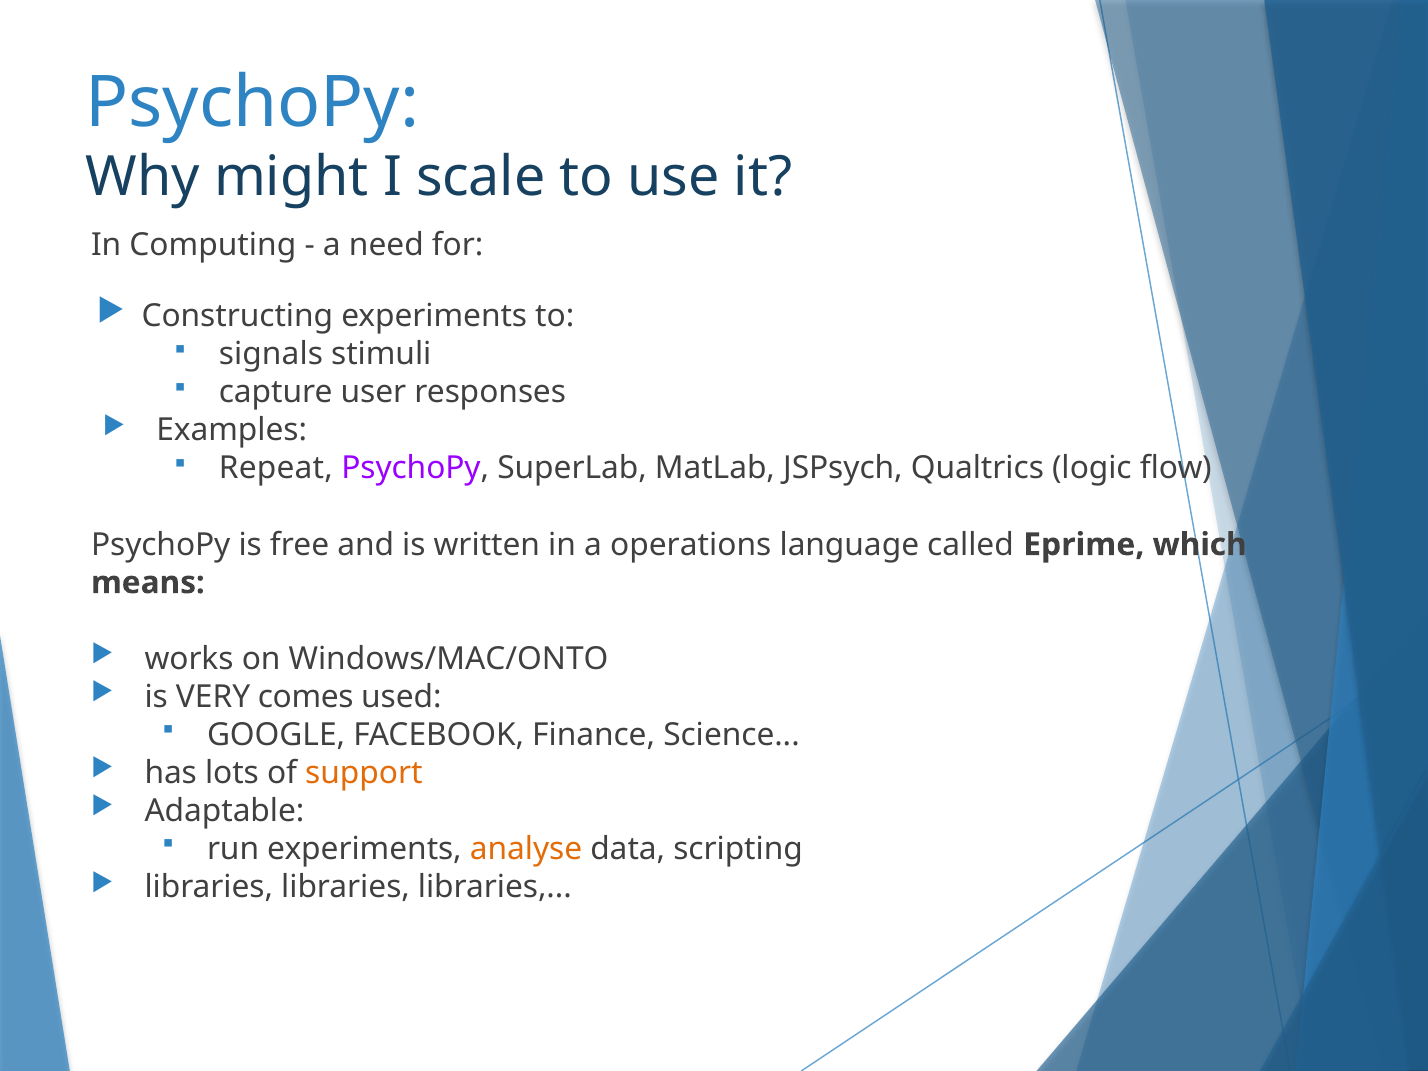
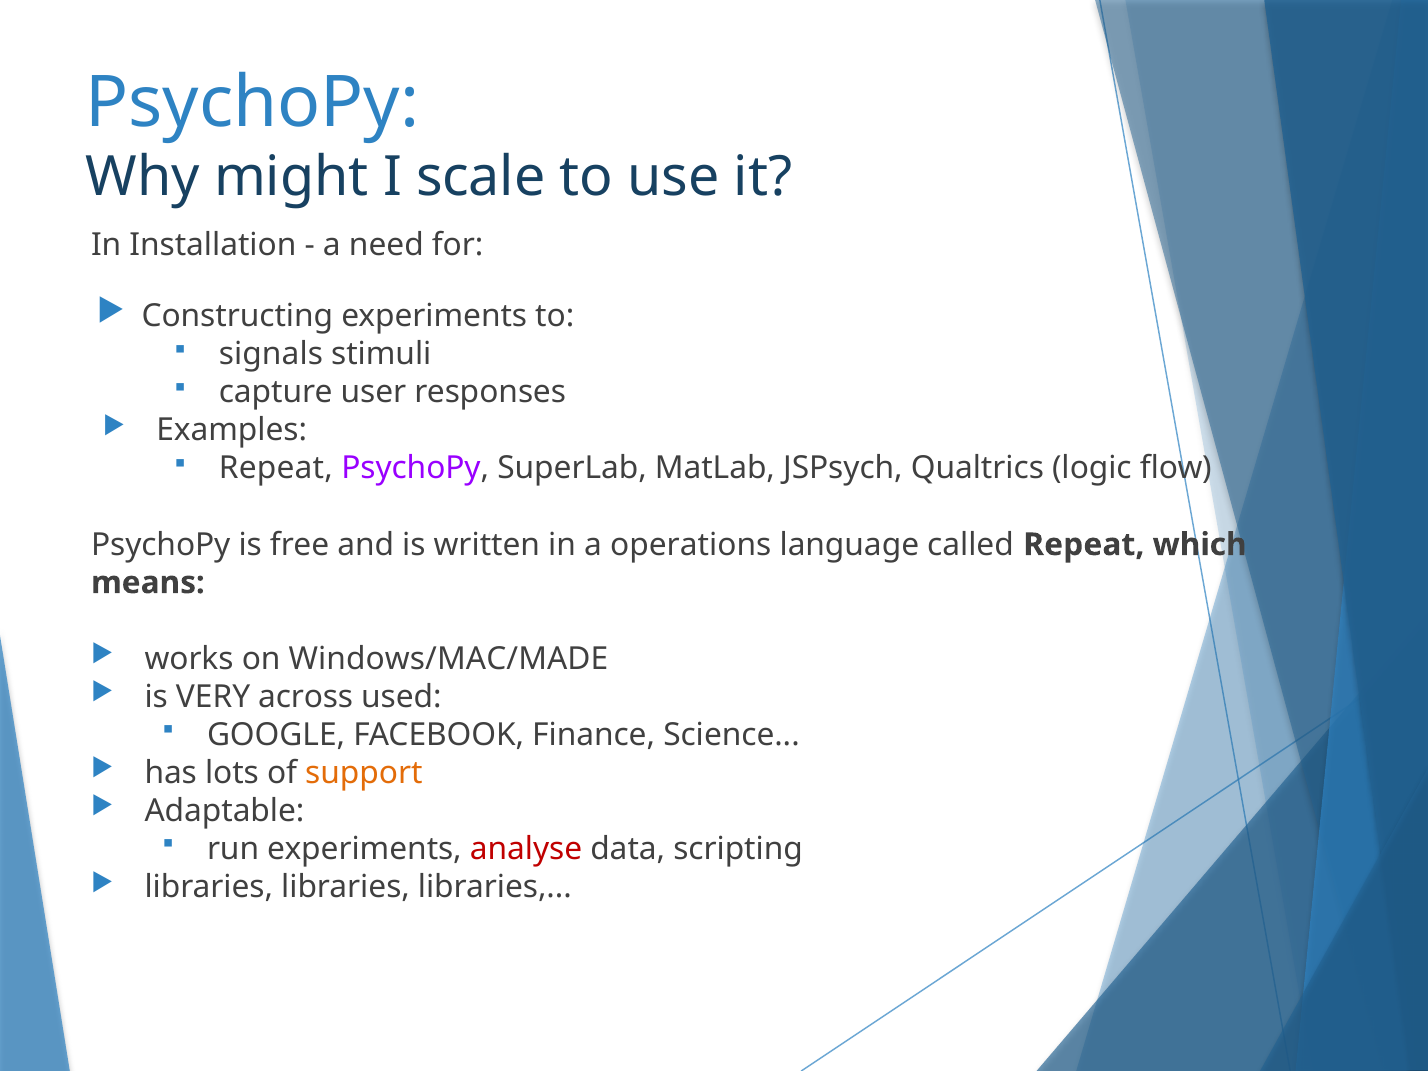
Computing: Computing -> Installation
called Eprime: Eprime -> Repeat
Windows/MAC/ONTO: Windows/MAC/ONTO -> Windows/MAC/MADE
comes: comes -> across
analyse colour: orange -> red
